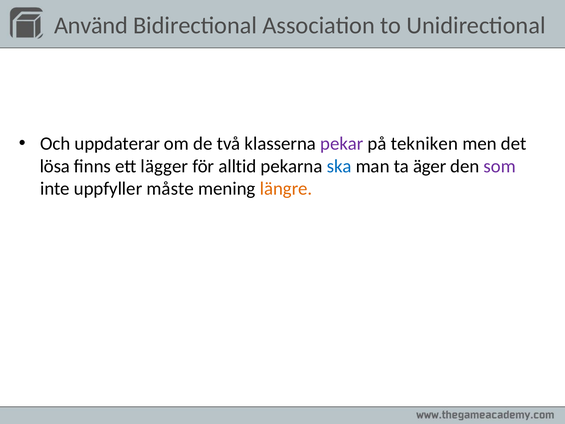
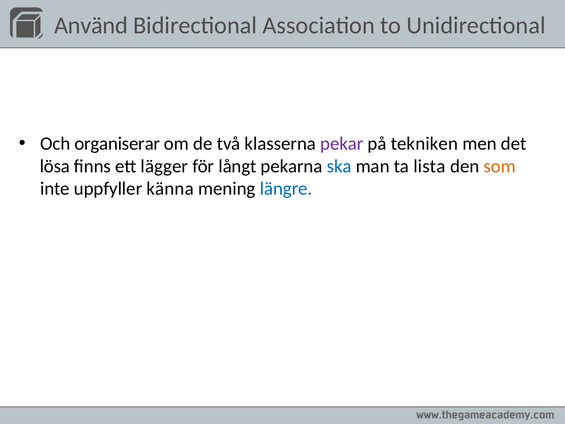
uppdaterar: uppdaterar -> organiserar
alltid: alltid -> långt
äger: äger -> lista
som colour: purple -> orange
måste: måste -> känna
längre colour: orange -> blue
